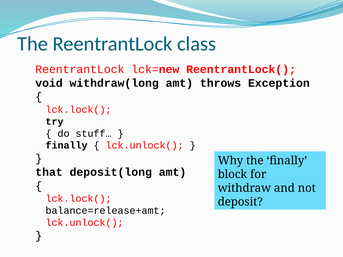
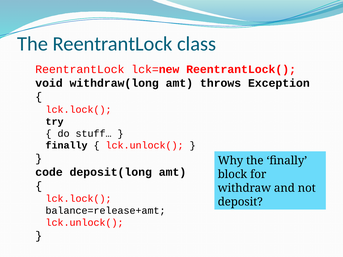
that: that -> code
